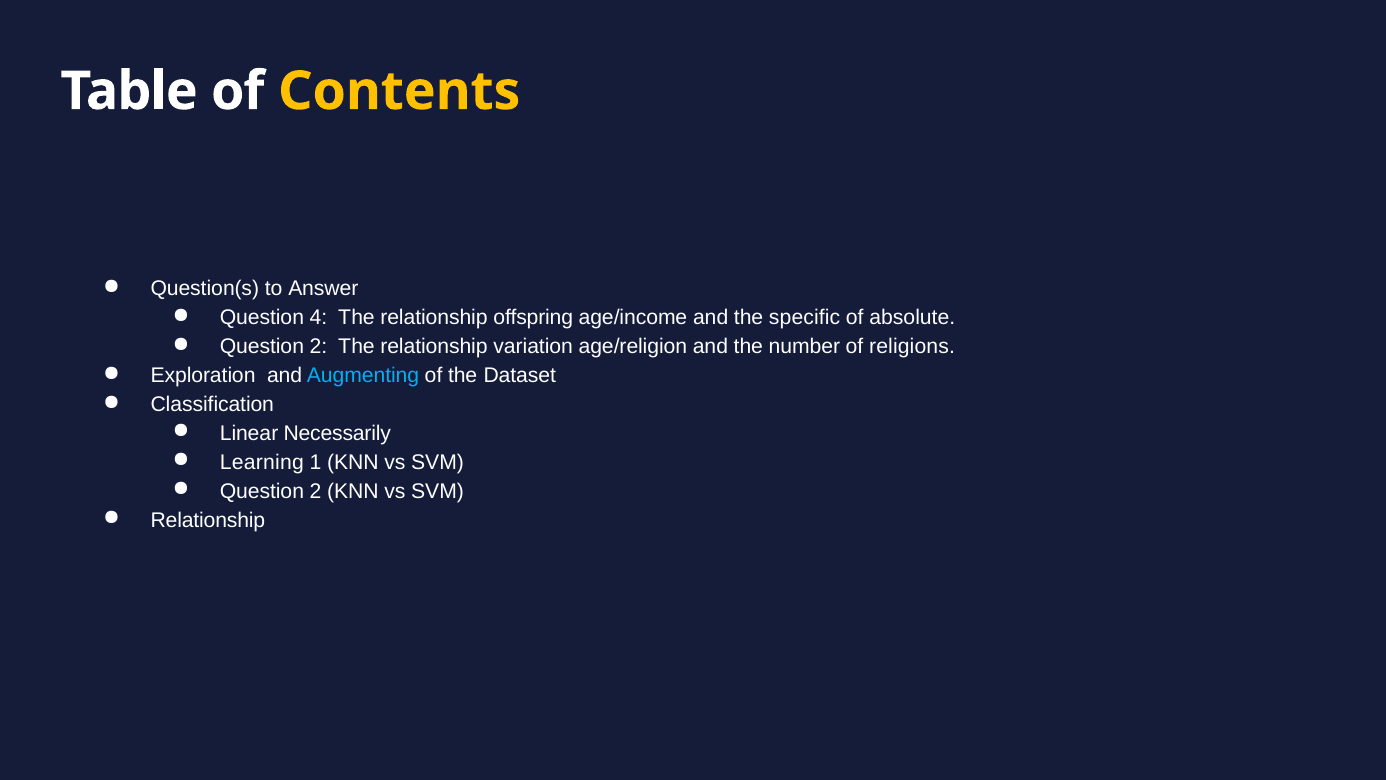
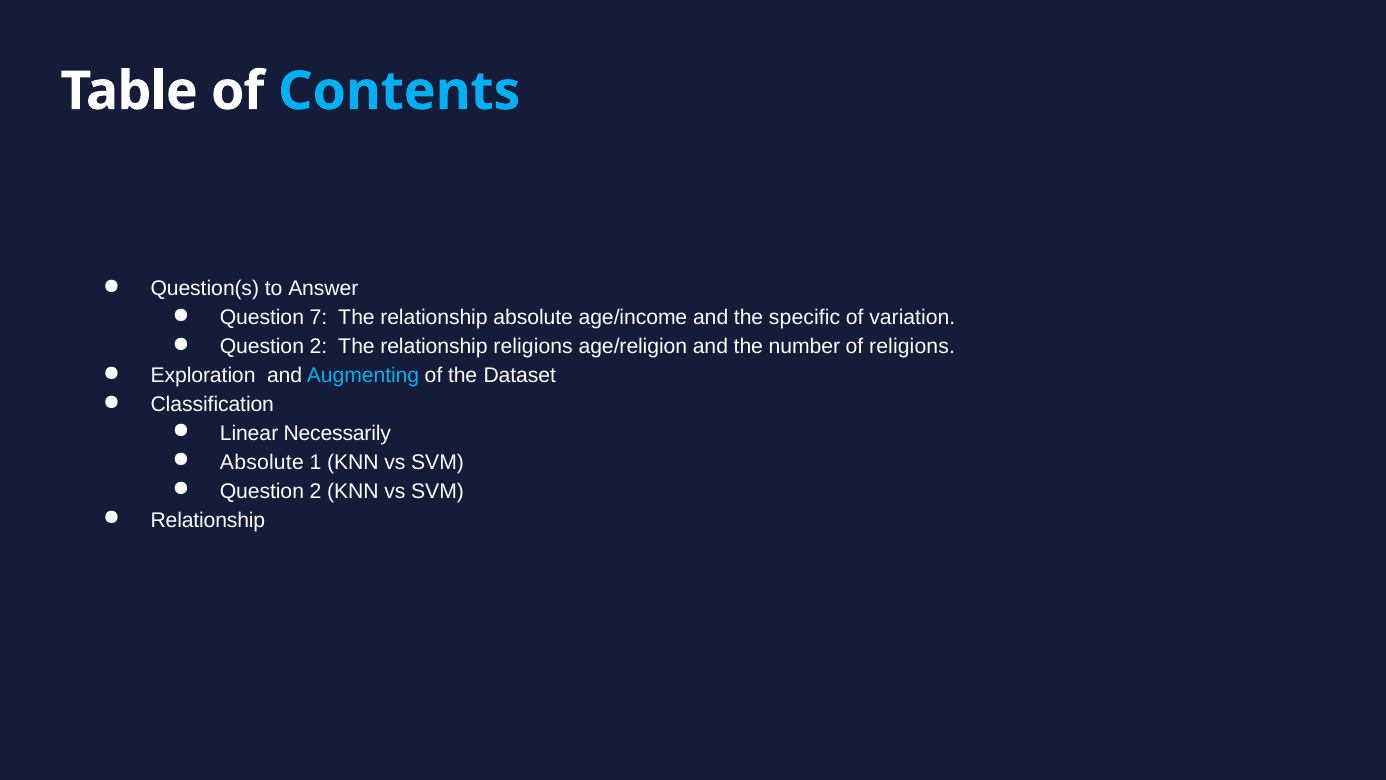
Contents colour: yellow -> light blue
4: 4 -> 7
relationship offspring: offspring -> absolute
absolute: absolute -> variation
relationship variation: variation -> religions
Learning at (262, 462): Learning -> Absolute
